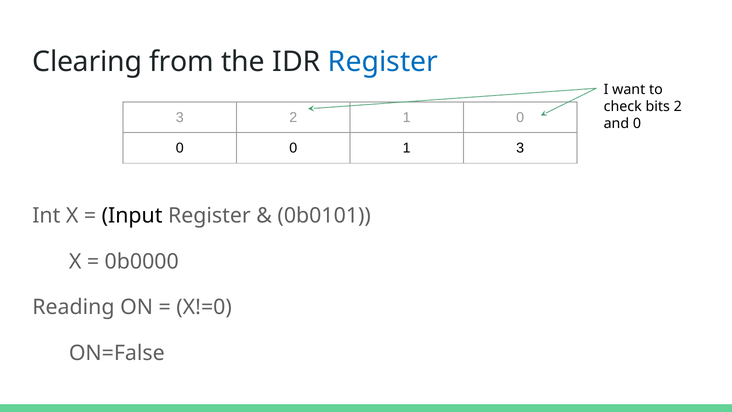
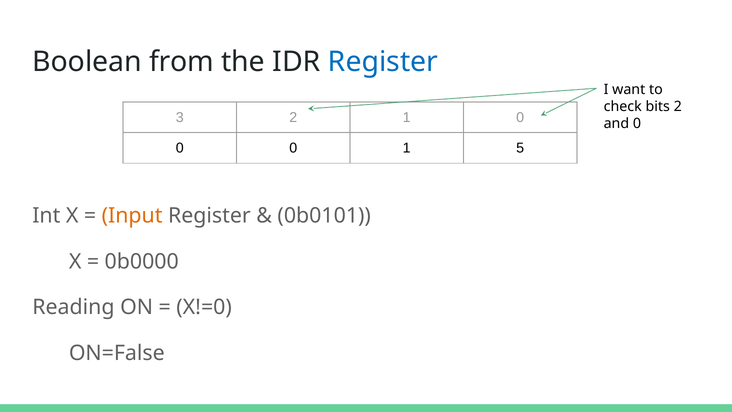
Clearing: Clearing -> Boolean
1 3: 3 -> 5
Input colour: black -> orange
